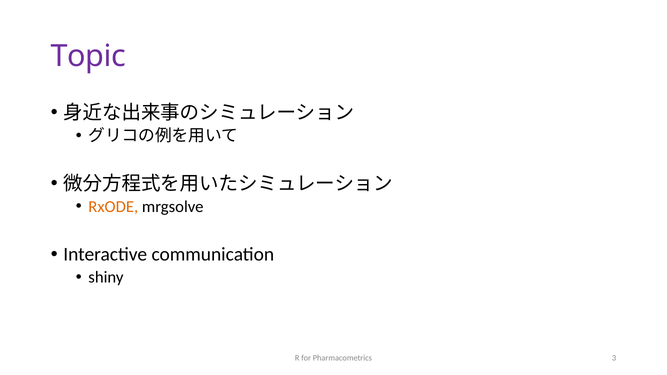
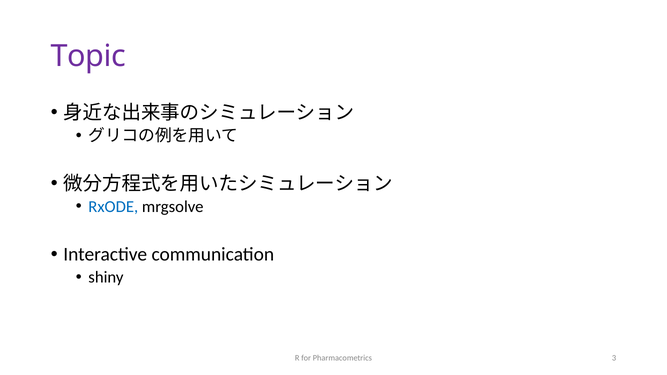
RxODE colour: orange -> blue
